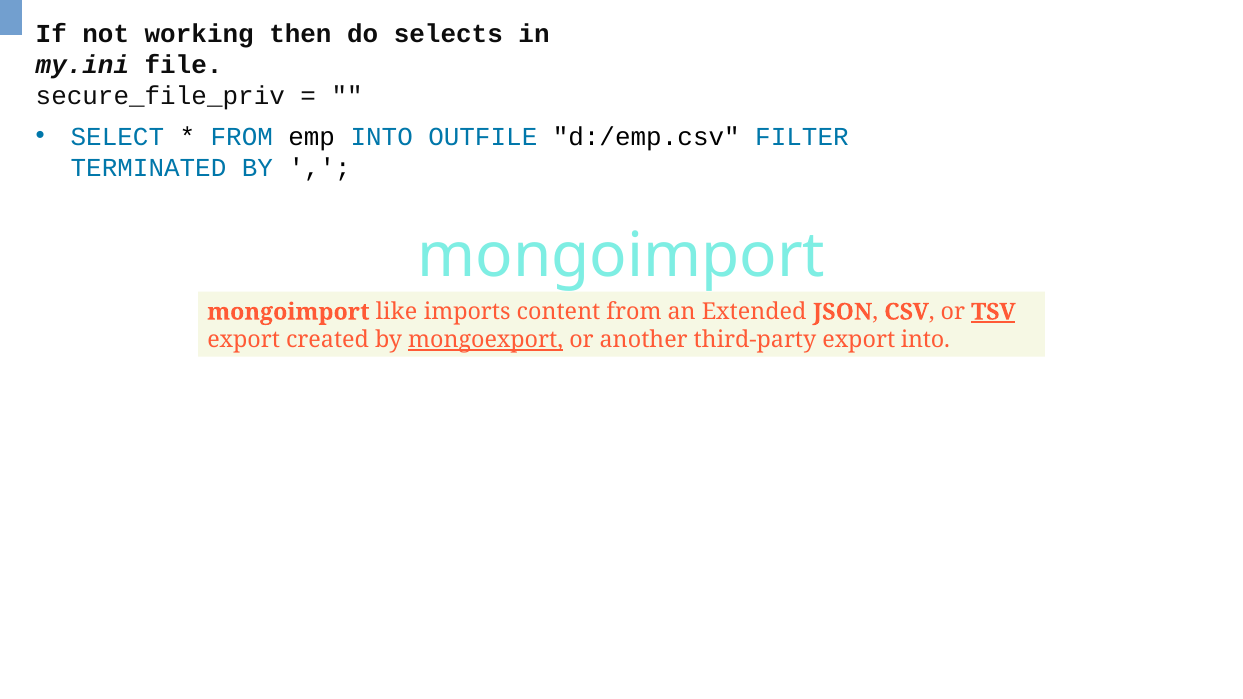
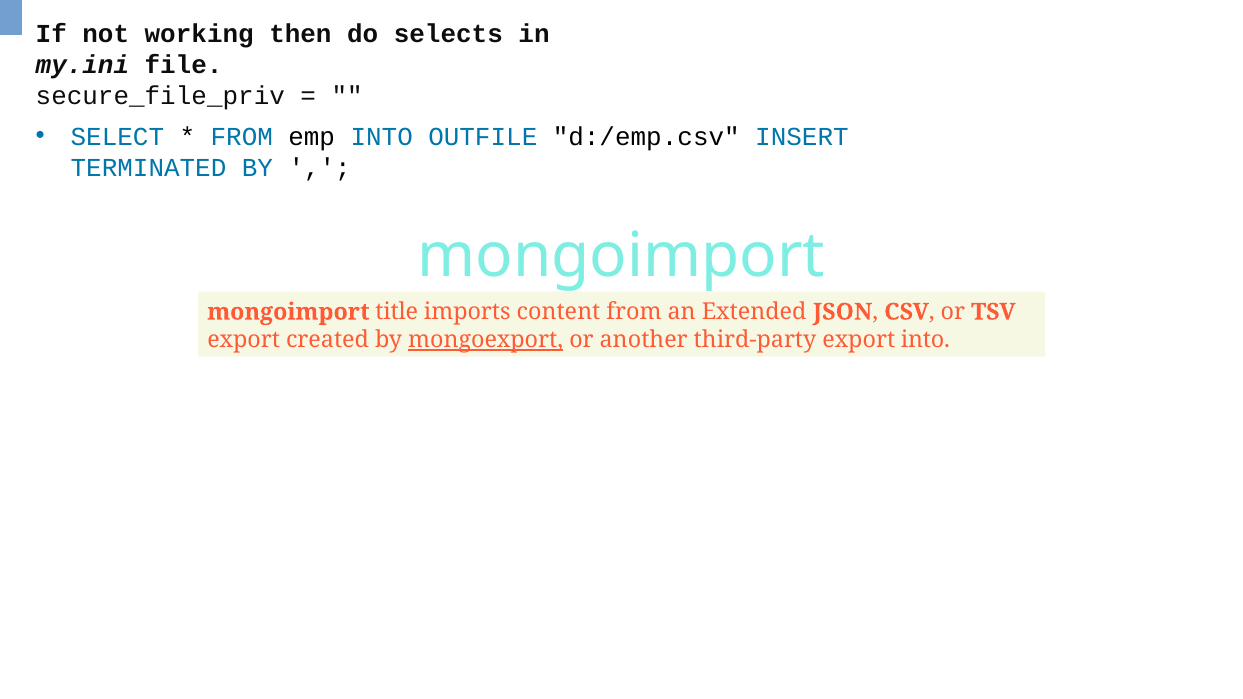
FILTER: FILTER -> INSERT
like: like -> title
TSV underline: present -> none
